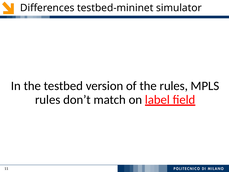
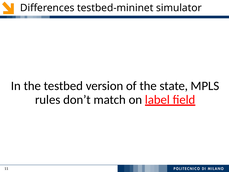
the rules: rules -> state
